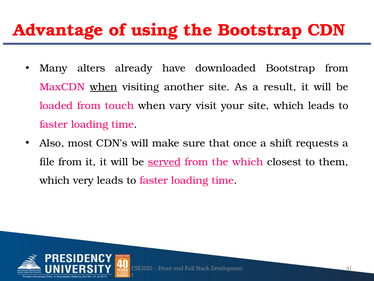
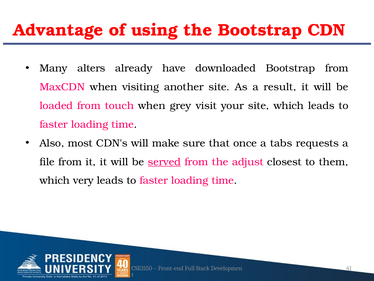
when at (104, 87) underline: present -> none
vary: vary -> grey
shift: shift -> tabs
the which: which -> adjust
